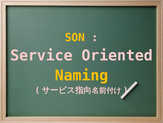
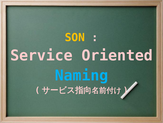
Naming colour: yellow -> light blue
